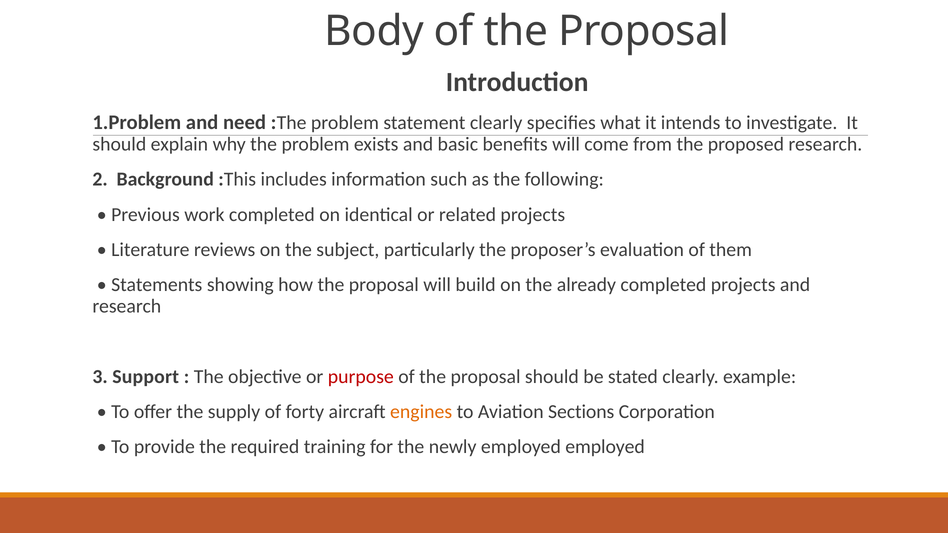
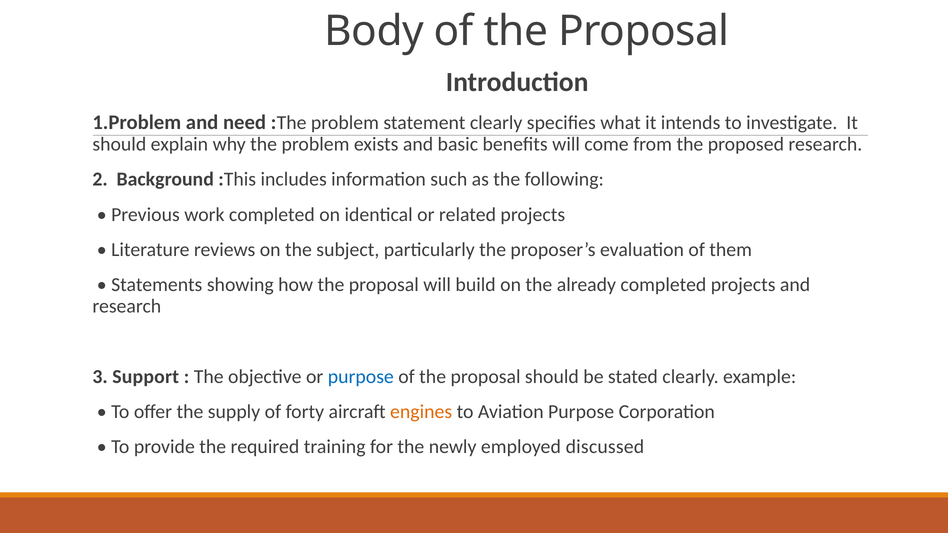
purpose at (361, 377) colour: red -> blue
Aviation Sections: Sections -> Purpose
employed employed: employed -> discussed
